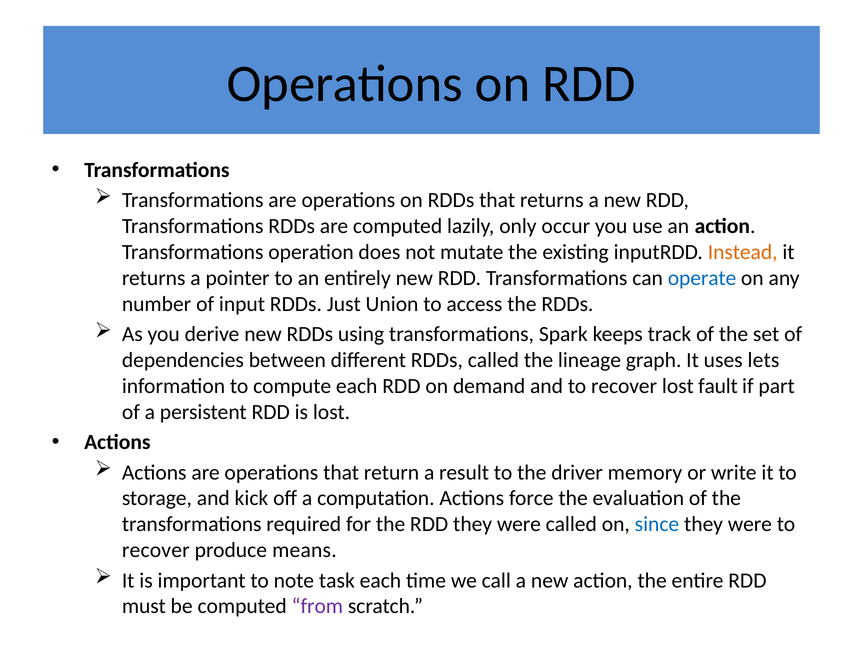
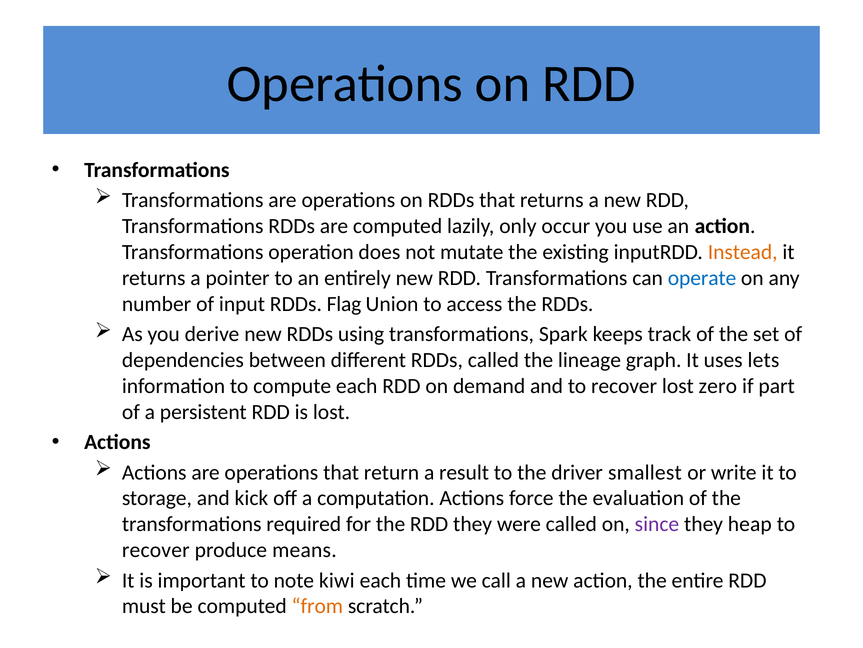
Just: Just -> Flag
fault: fault -> zero
memory: memory -> smallest
since colour: blue -> purple
were at (750, 524): were -> heap
task: task -> kiwi
from colour: purple -> orange
